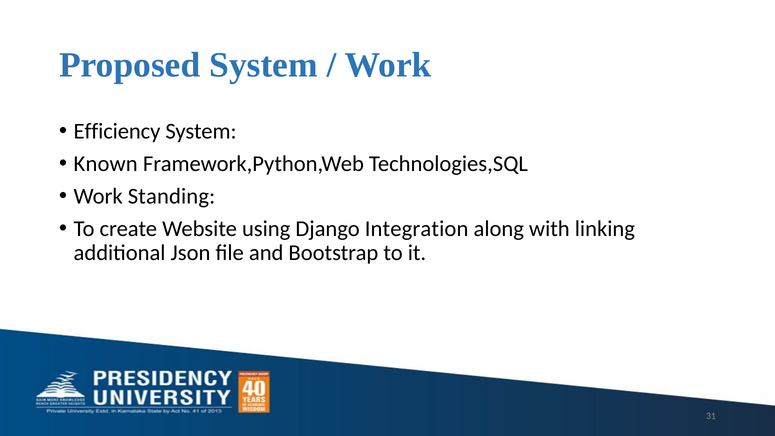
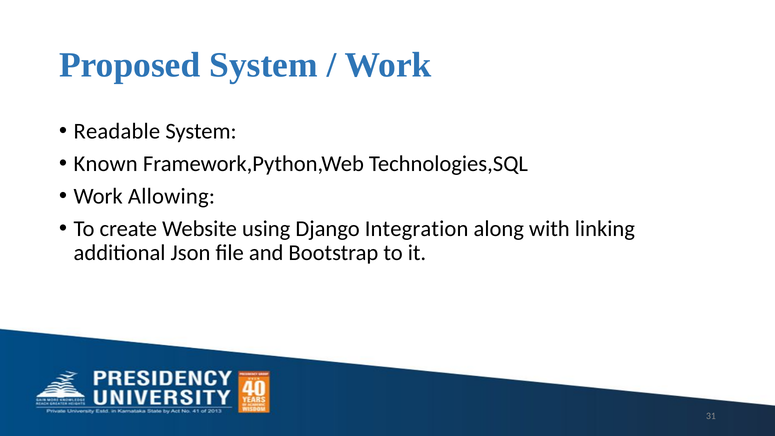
Efficiency: Efficiency -> Readable
Standing: Standing -> Allowing
